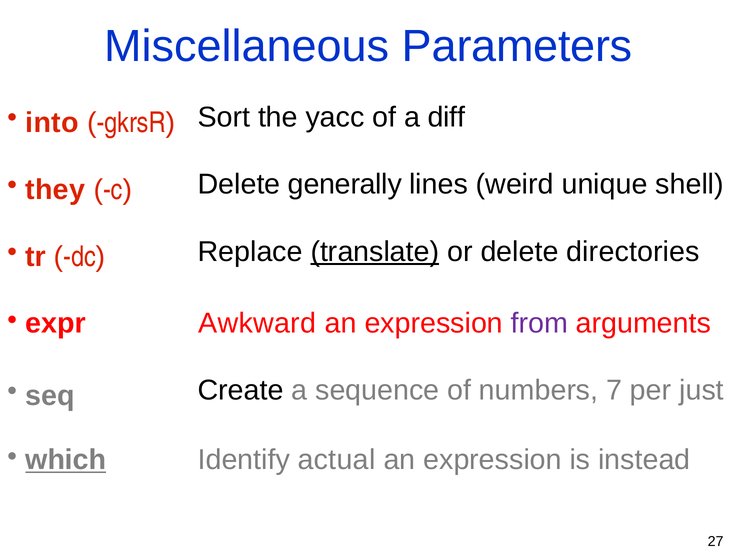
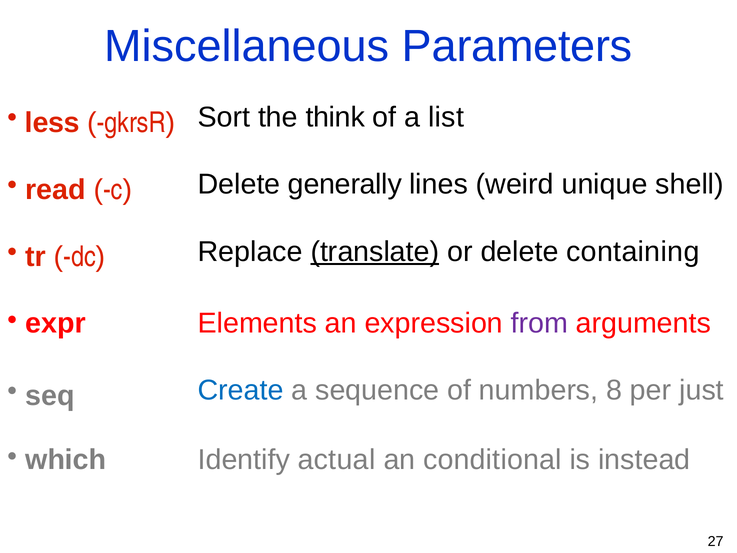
into: into -> less
yacc: yacc -> think
diff: diff -> list
they: they -> read
directories: directories -> containing
Awkward: Awkward -> Elements
Create colour: black -> blue
7: 7 -> 8
which underline: present -> none
expression at (493, 460): expression -> conditional
